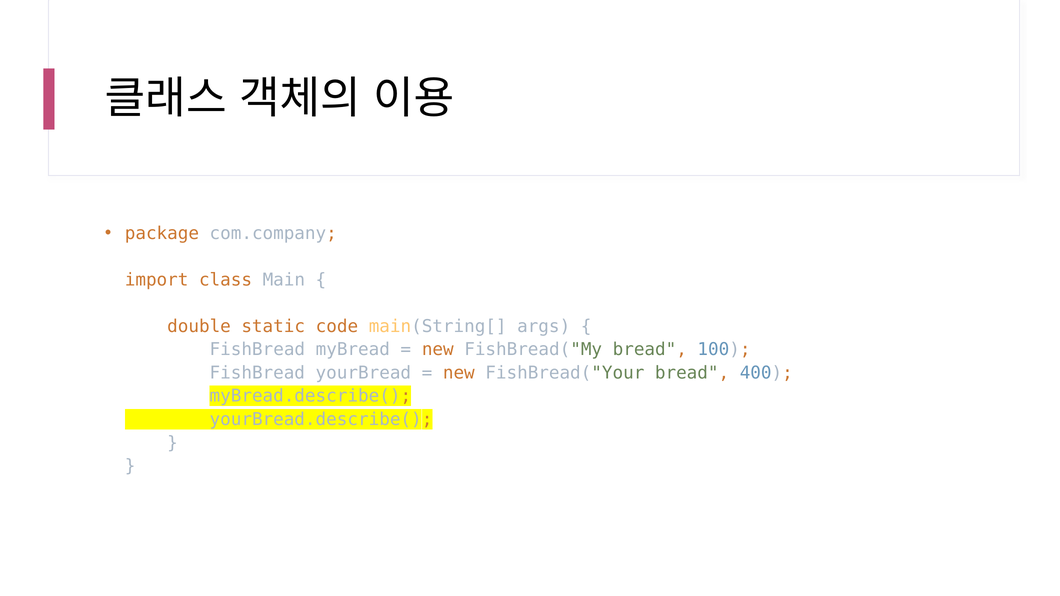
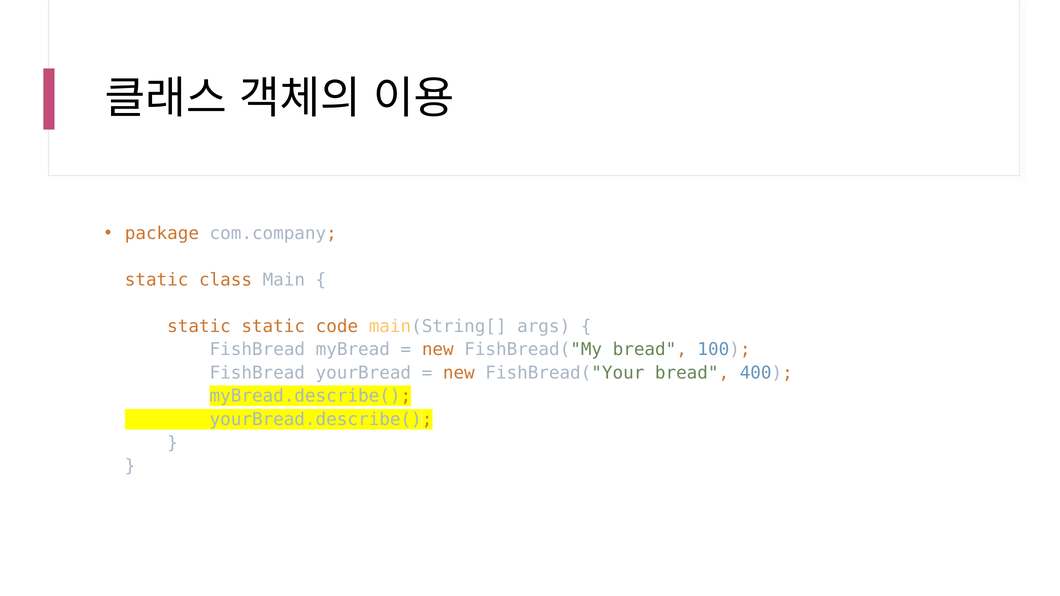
import at (157, 280): import -> static
double at (199, 326): double -> static
